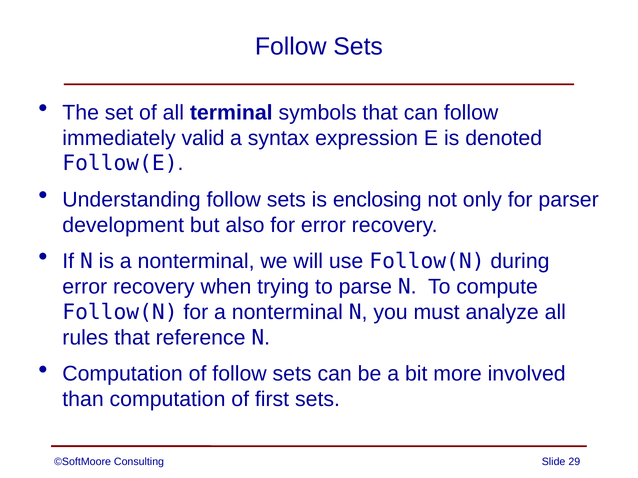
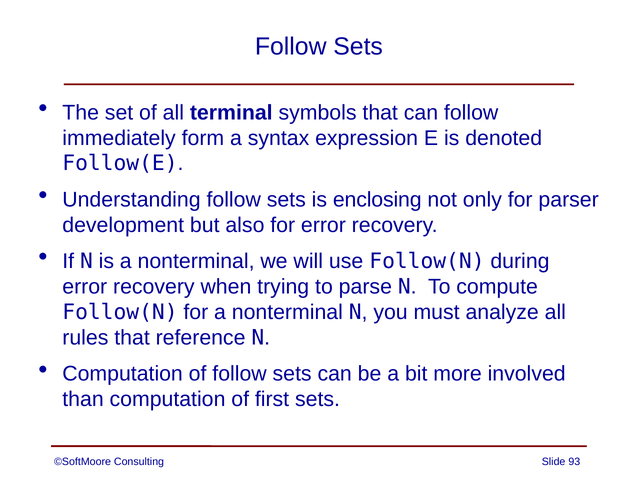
valid: valid -> form
29: 29 -> 93
